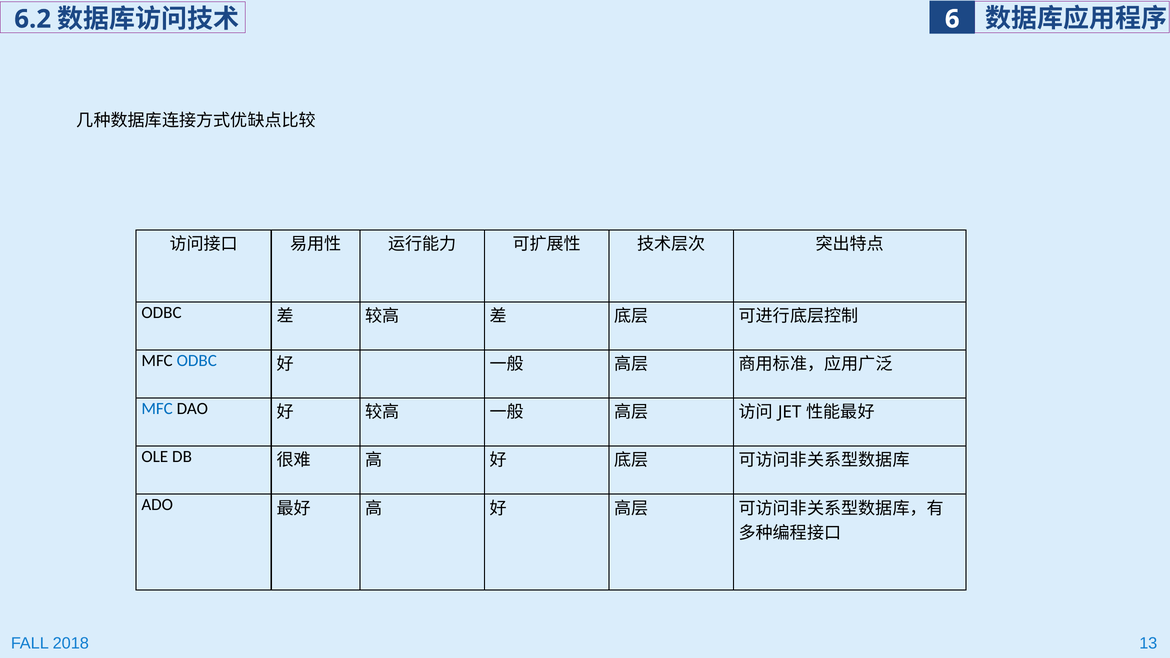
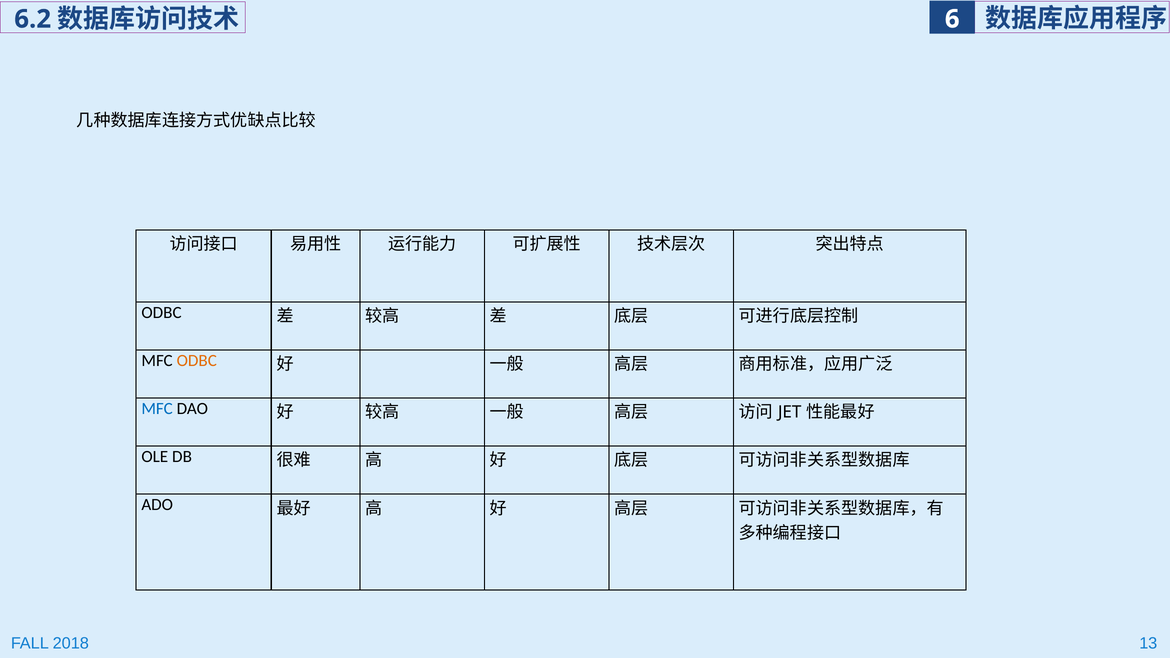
ODBC at (197, 361) colour: blue -> orange
